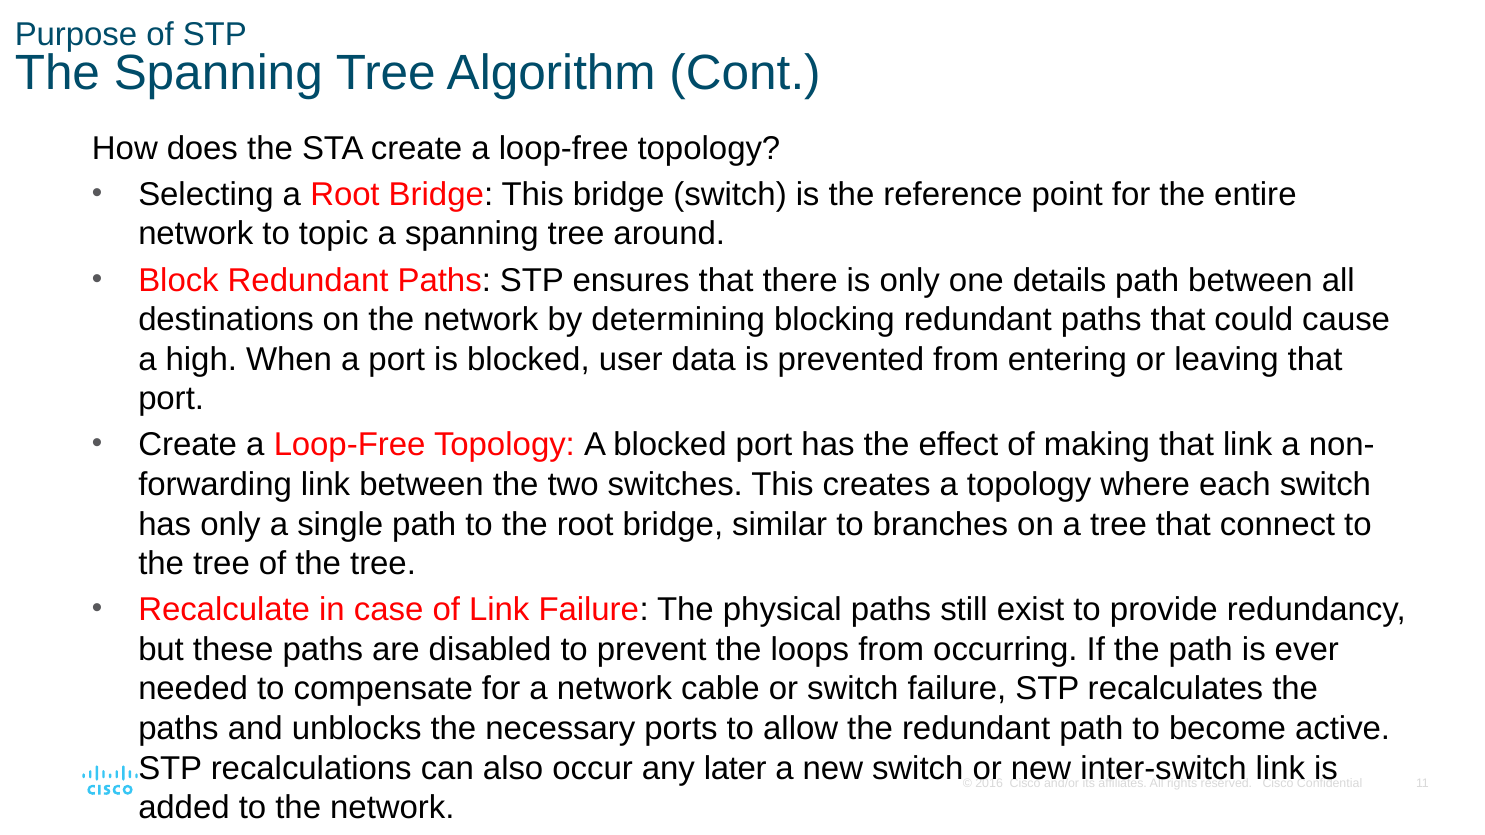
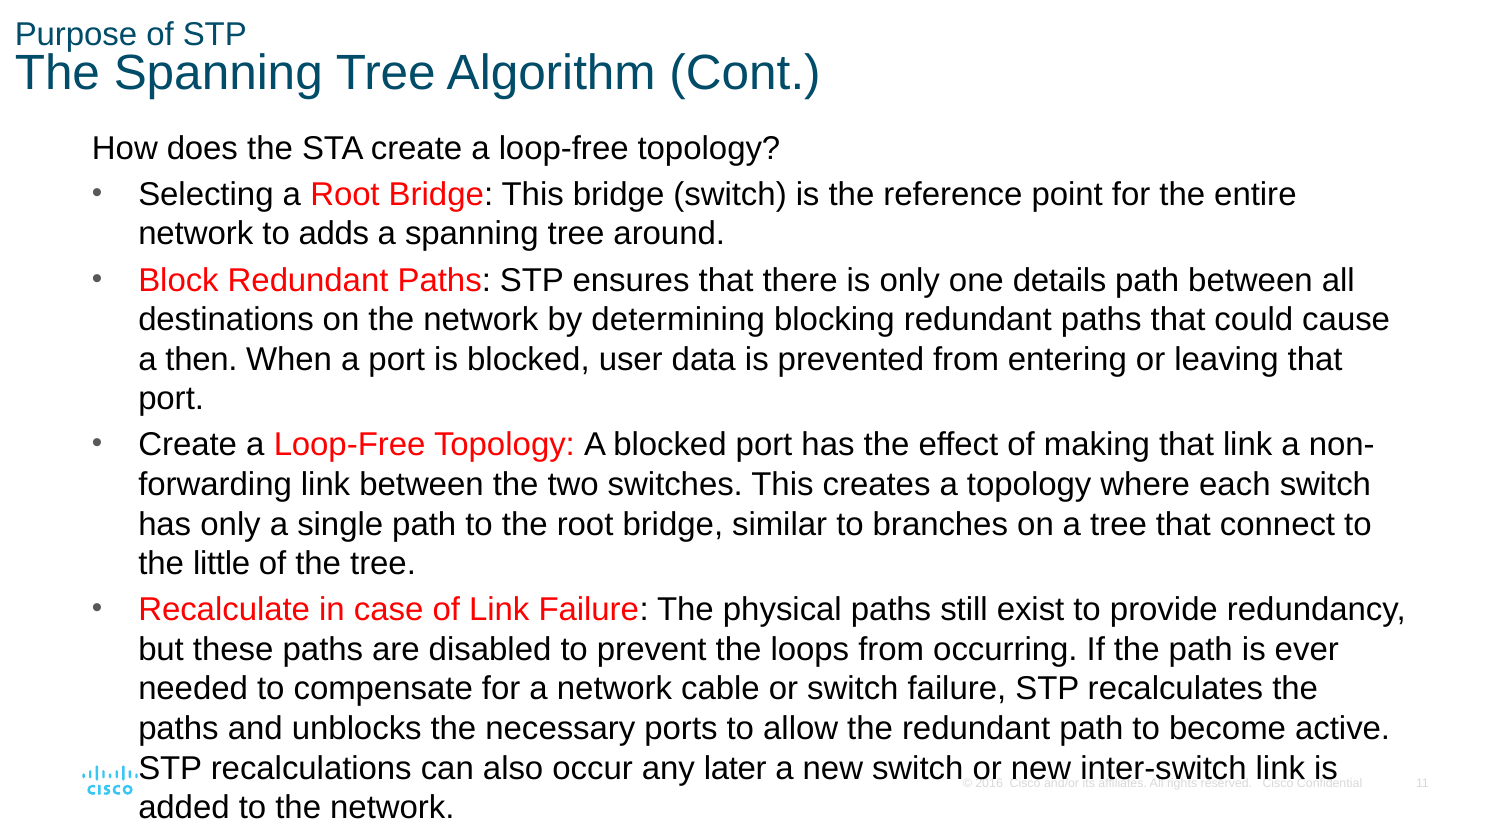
topic: topic -> adds
high: high -> then
tree at (221, 564): tree -> little
